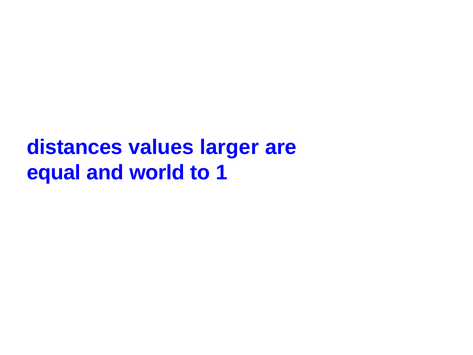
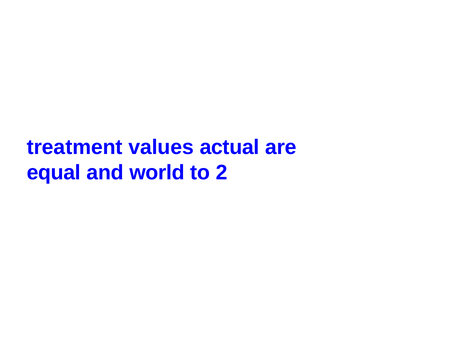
distances: distances -> treatment
larger: larger -> actual
1: 1 -> 2
